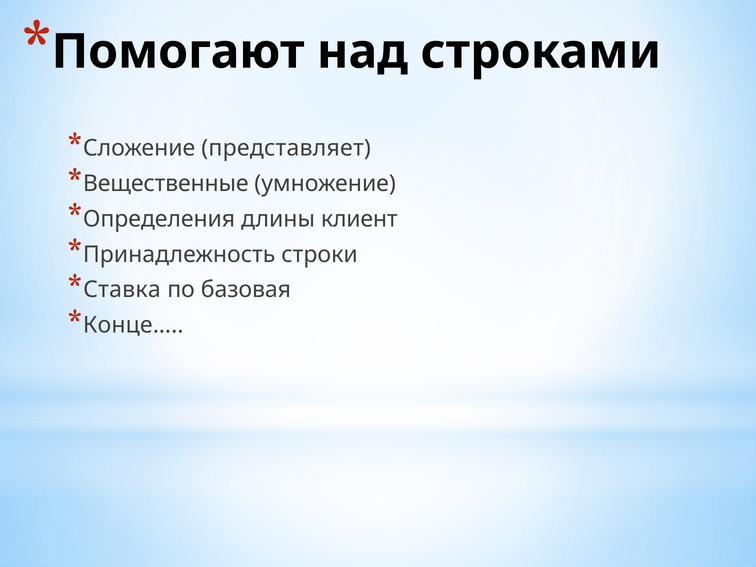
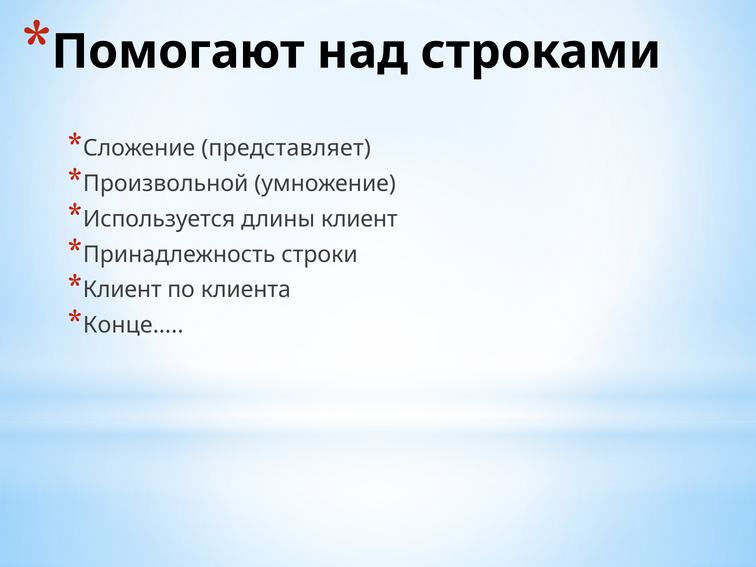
Вещественные: Вещественные -> Произвольной
Определения: Определения -> Используется
Ставка at (122, 290): Ставка -> Клиент
базовая: базовая -> клиента
